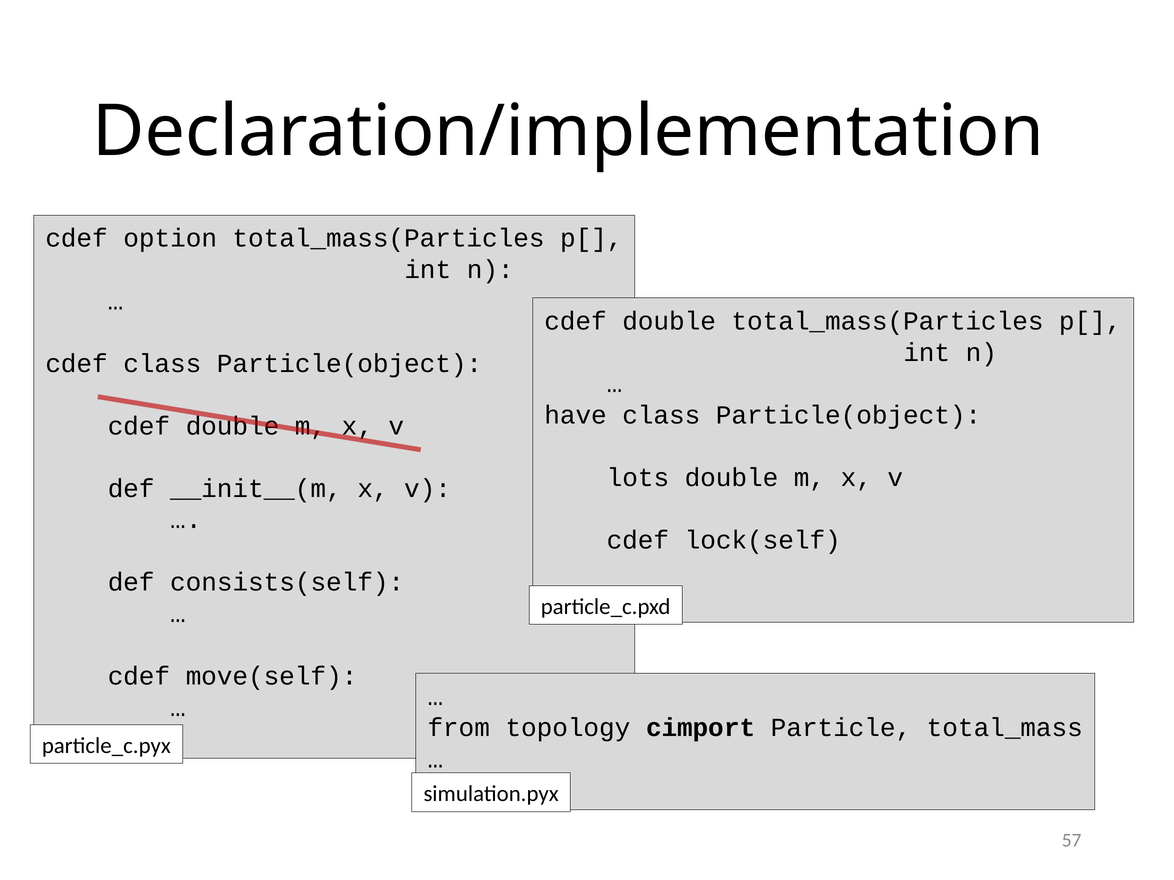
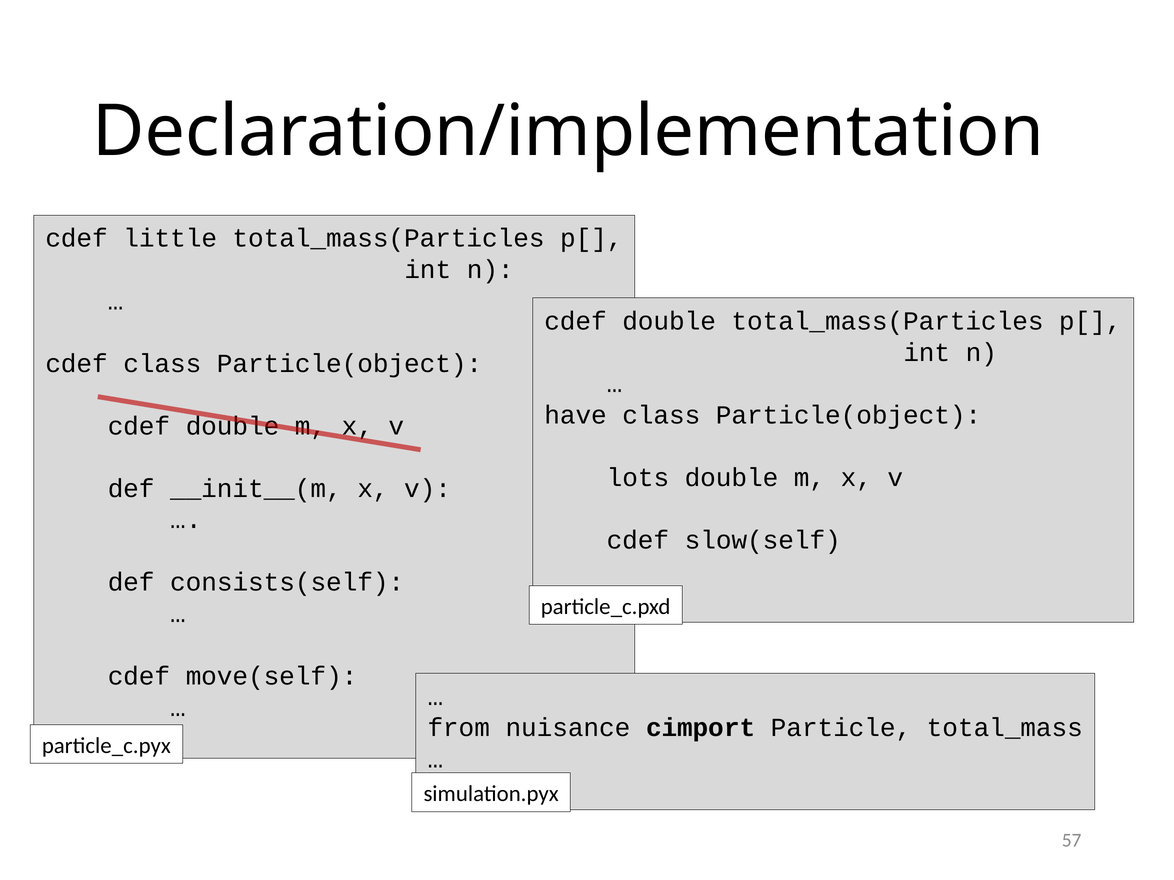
option: option -> little
lock(self: lock(self -> slow(self
topology: topology -> nuisance
